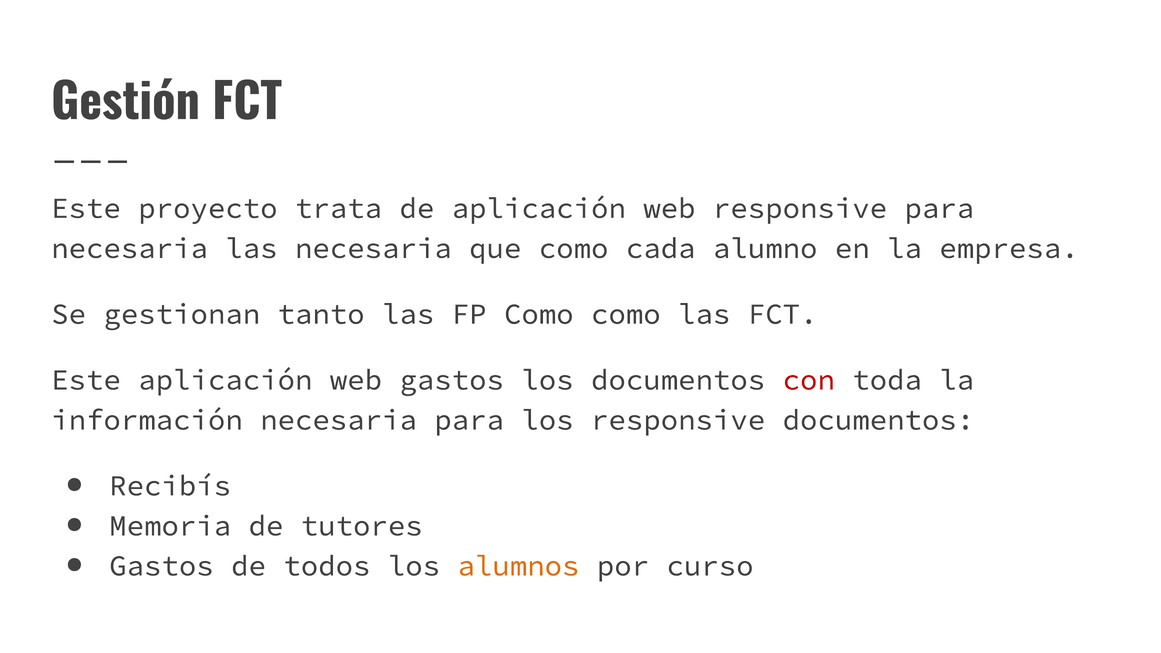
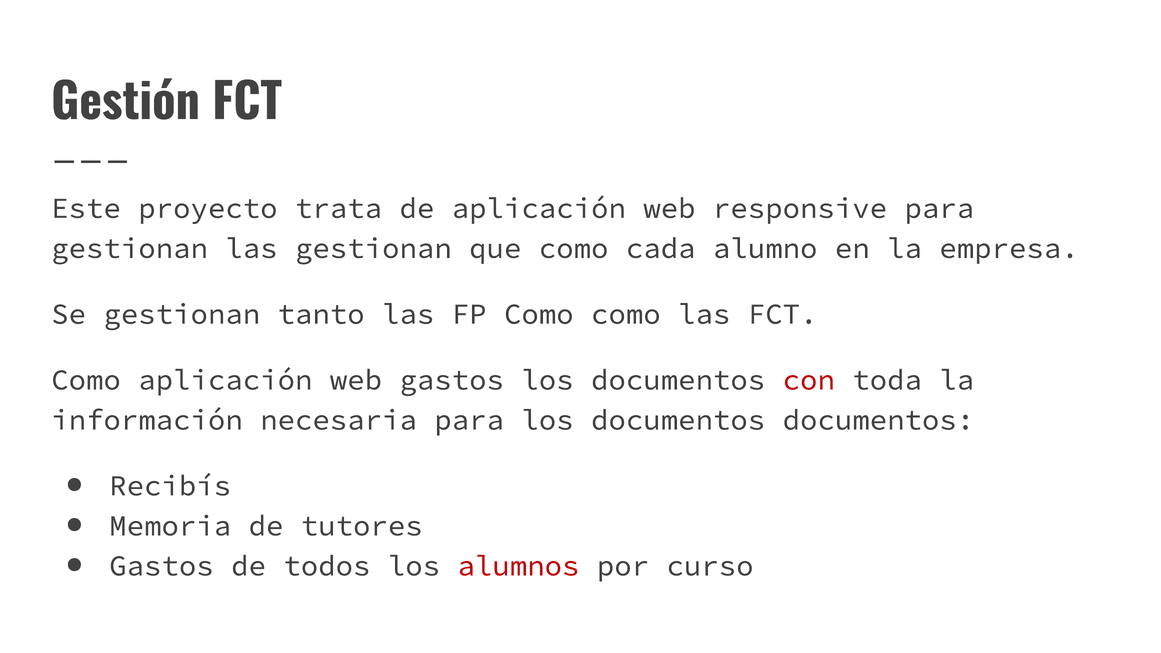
necesaria at (130, 248): necesaria -> gestionan
las necesaria: necesaria -> gestionan
Este at (86, 380): Este -> Como
para los responsive: responsive -> documentos
alumnos colour: orange -> red
